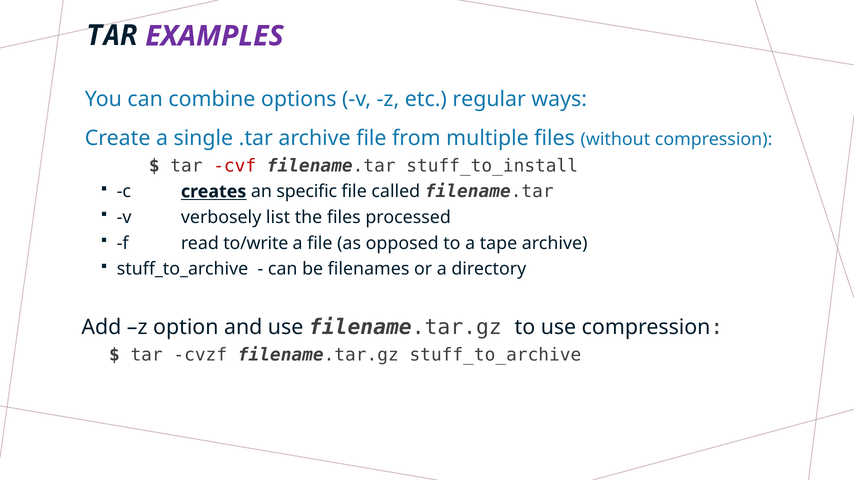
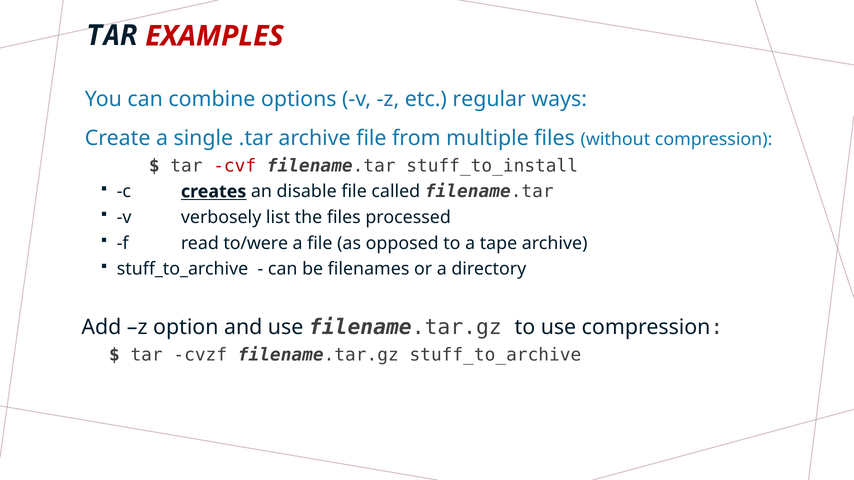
EXAMPLES colour: purple -> red
specific: specific -> disable
to/write: to/write -> to/were
